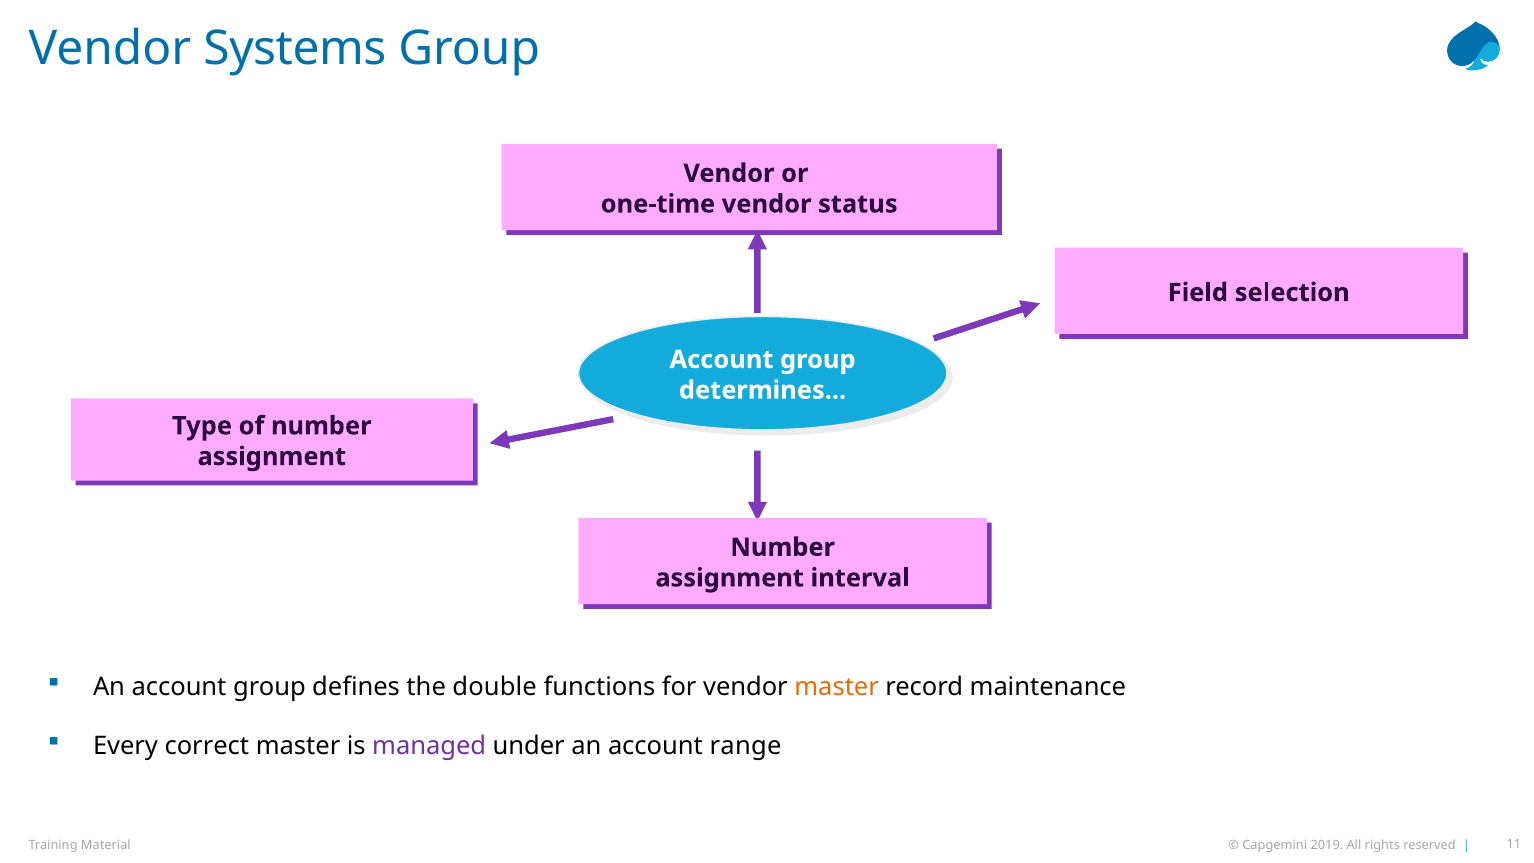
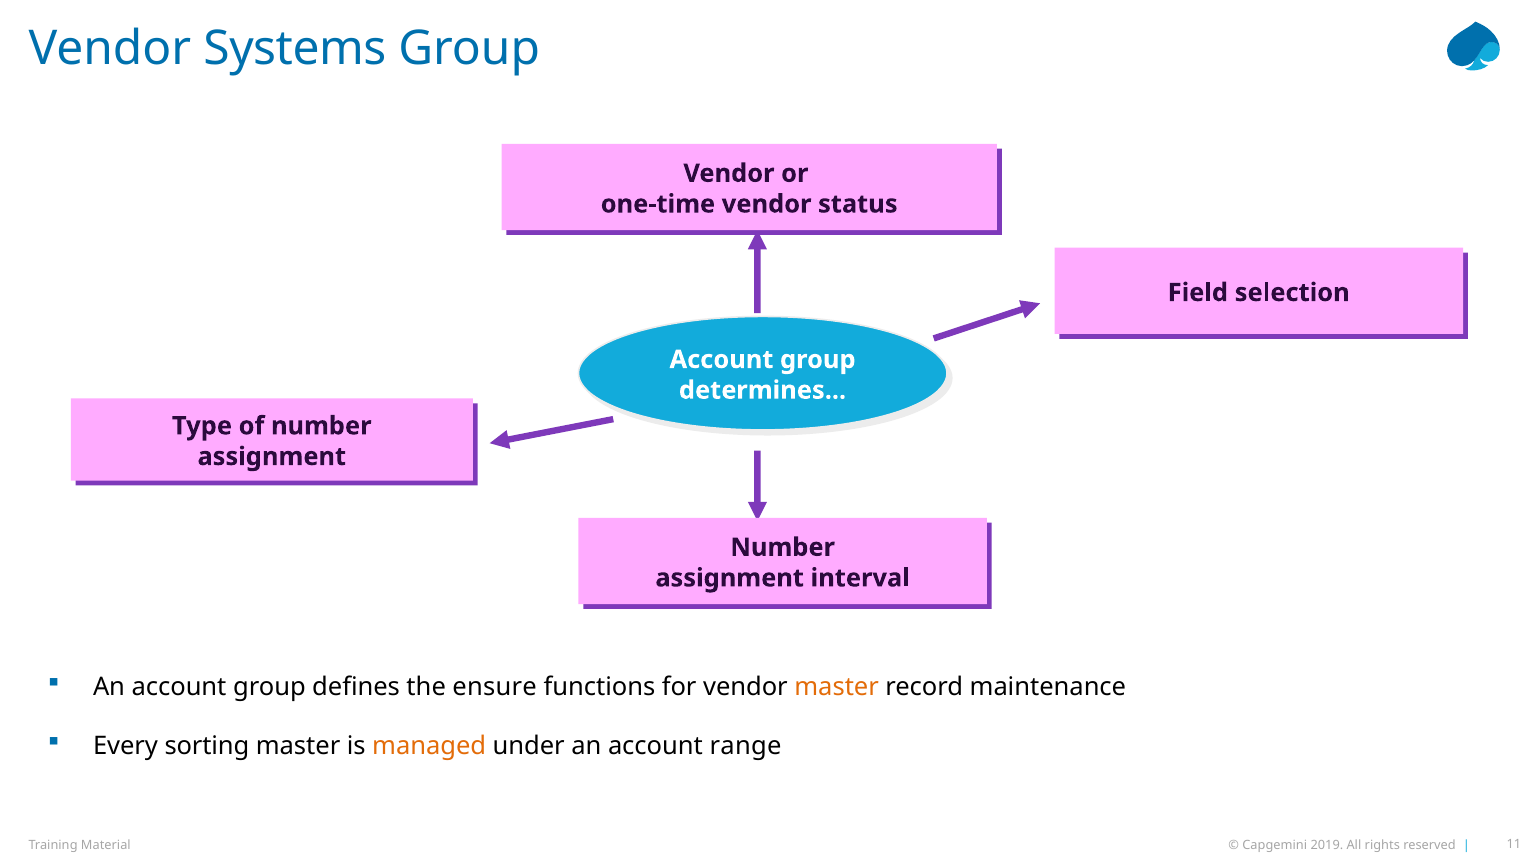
double: double -> ensure
correct: correct -> sorting
managed colour: purple -> orange
